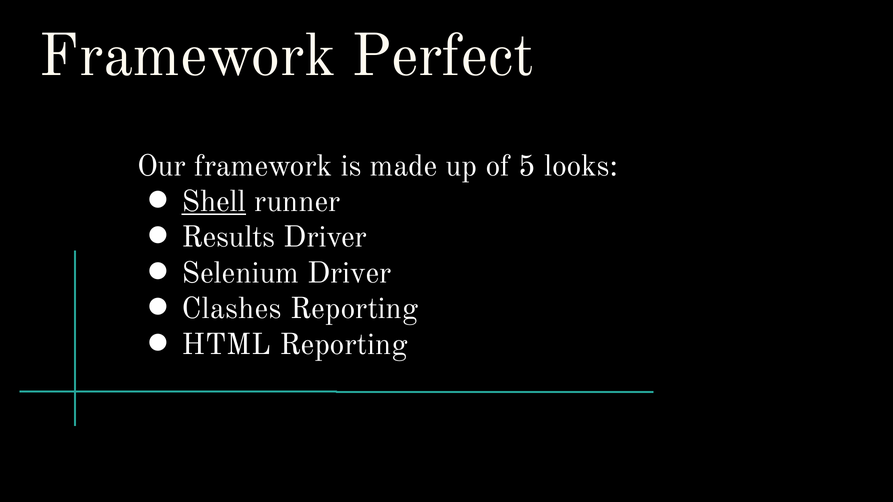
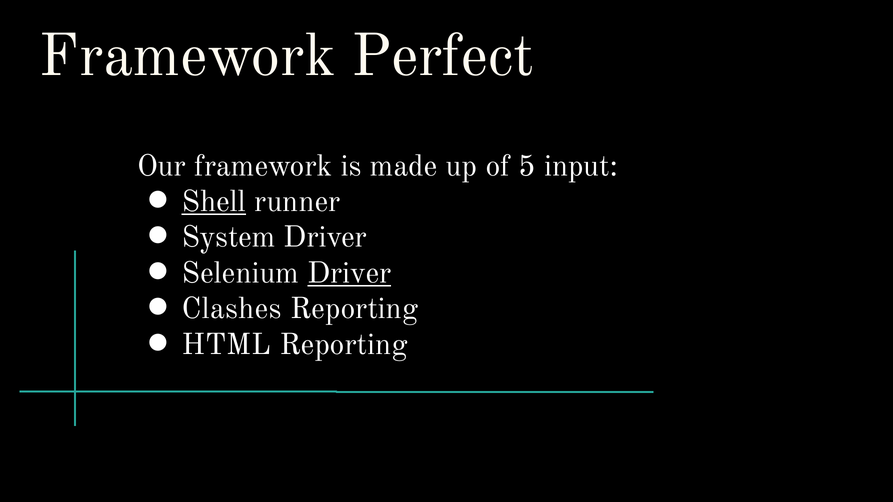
looks: looks -> input
Results: Results -> System
Driver at (349, 273) underline: none -> present
